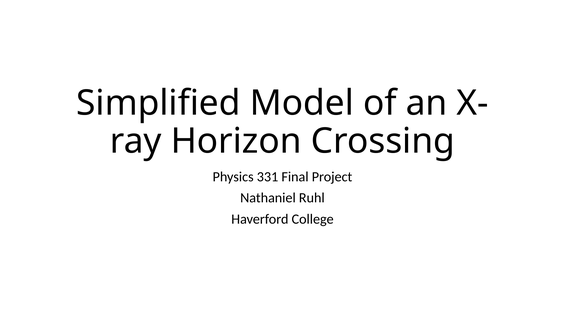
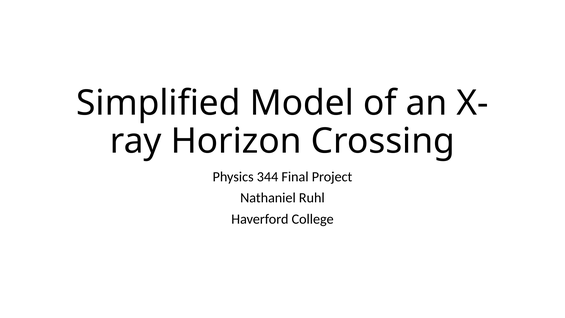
331: 331 -> 344
